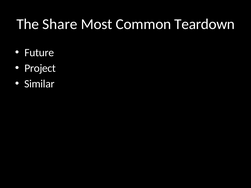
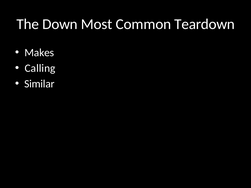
Share: Share -> Down
Future: Future -> Makes
Project: Project -> Calling
